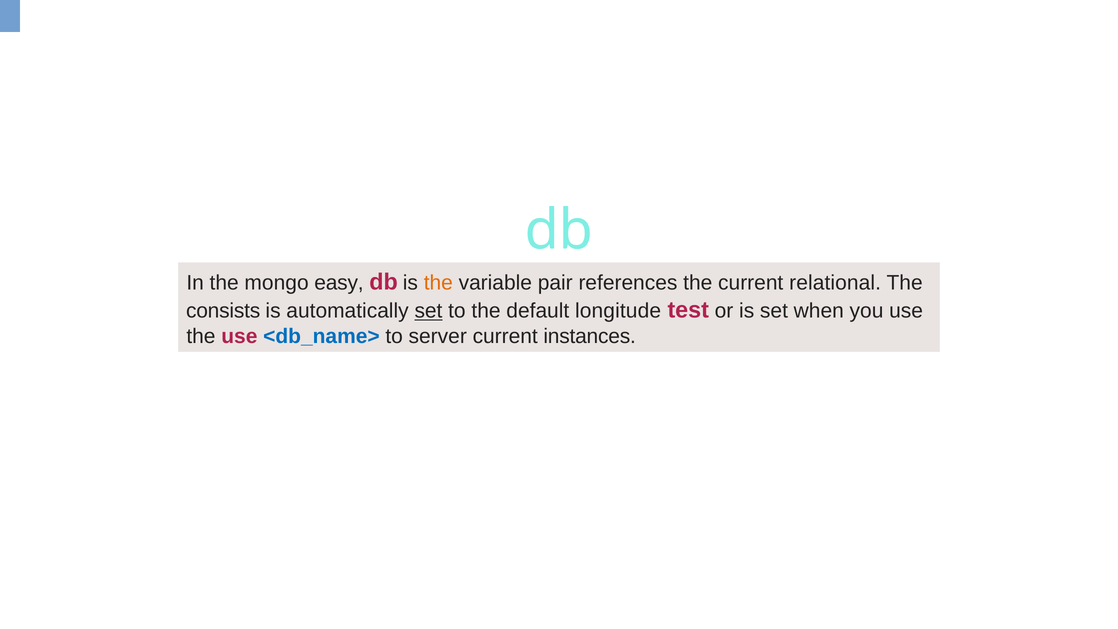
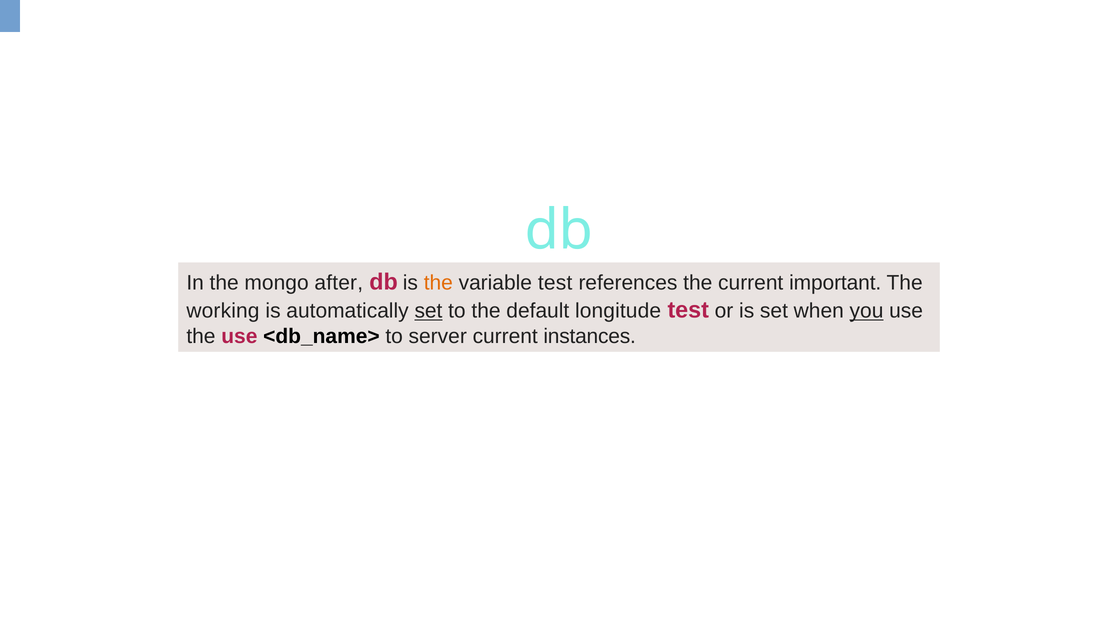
easy: easy -> after
variable pair: pair -> test
relational: relational -> important
consists: consists -> working
you underline: none -> present
<db_name> colour: blue -> black
